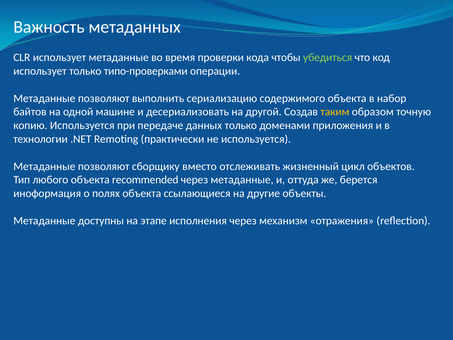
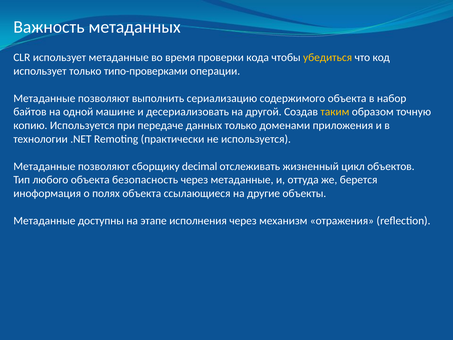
убедиться colour: light green -> yellow
вместо: вместо -> decimal
recommended: recommended -> безопасность
